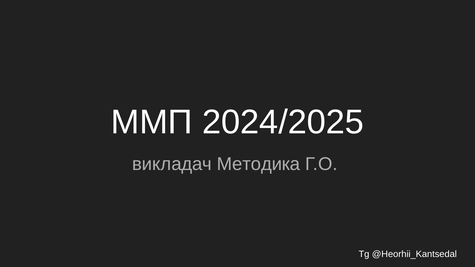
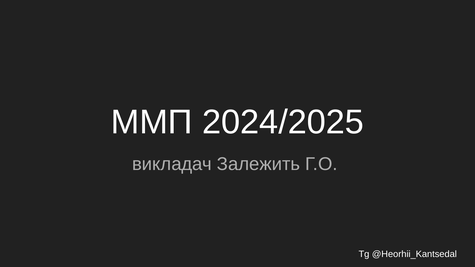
Методика: Методика -> Залежить
